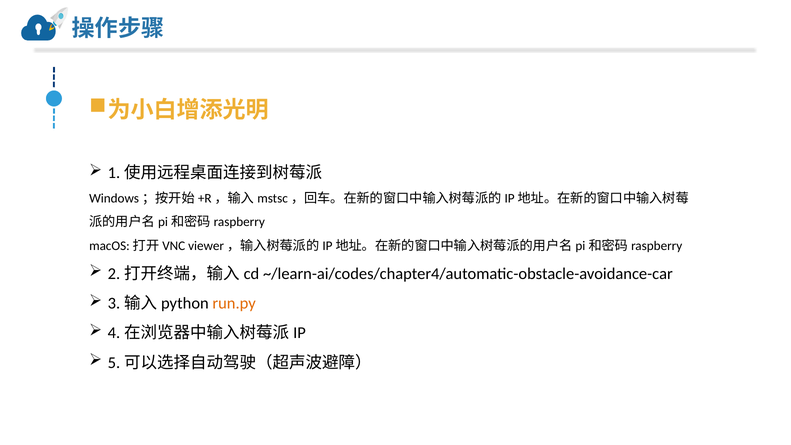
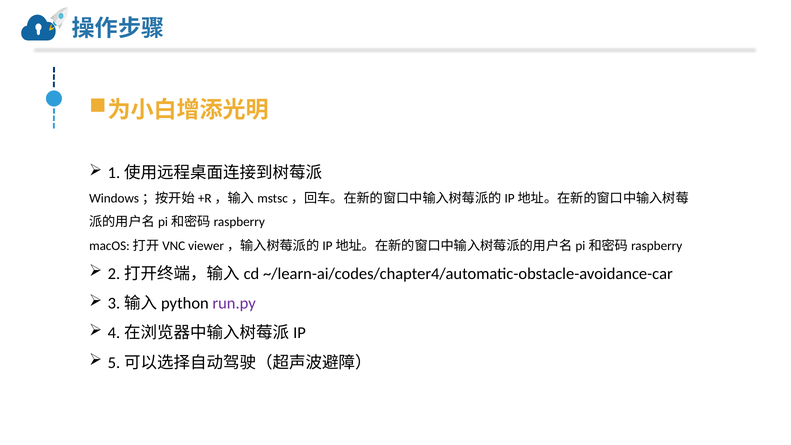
run.py colour: orange -> purple
